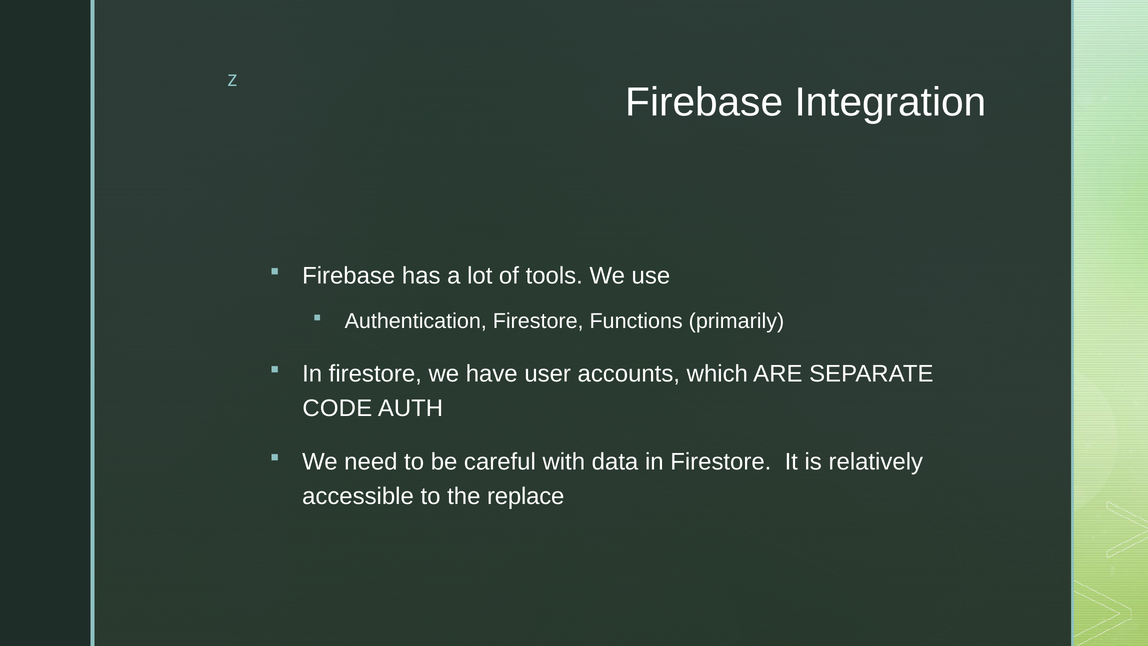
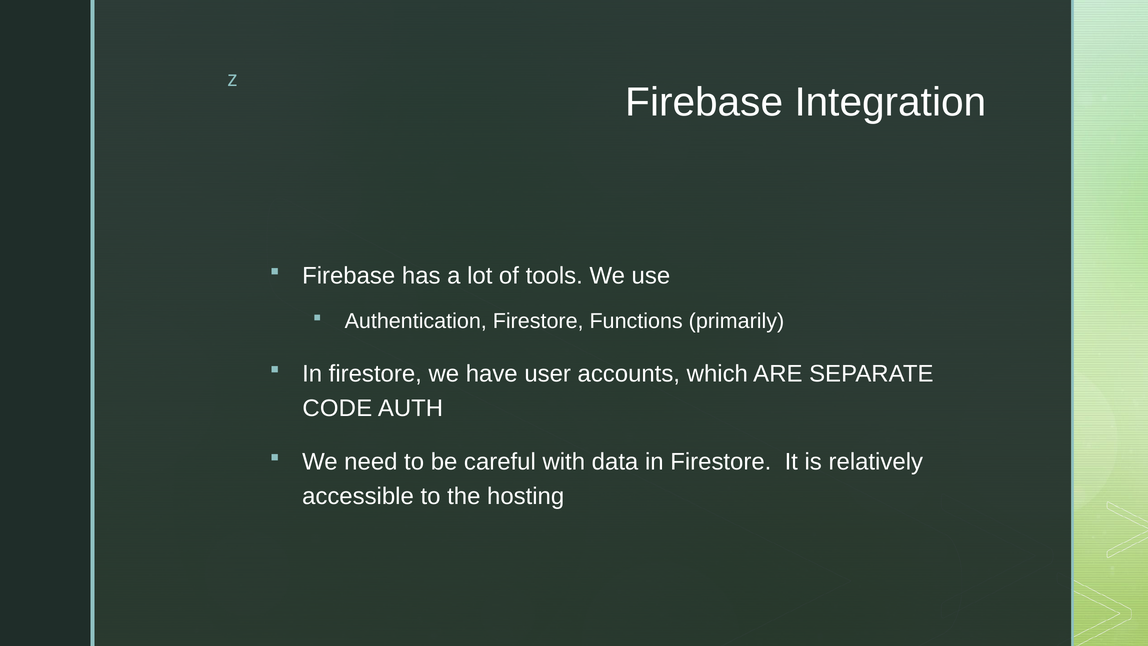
replace: replace -> hosting
